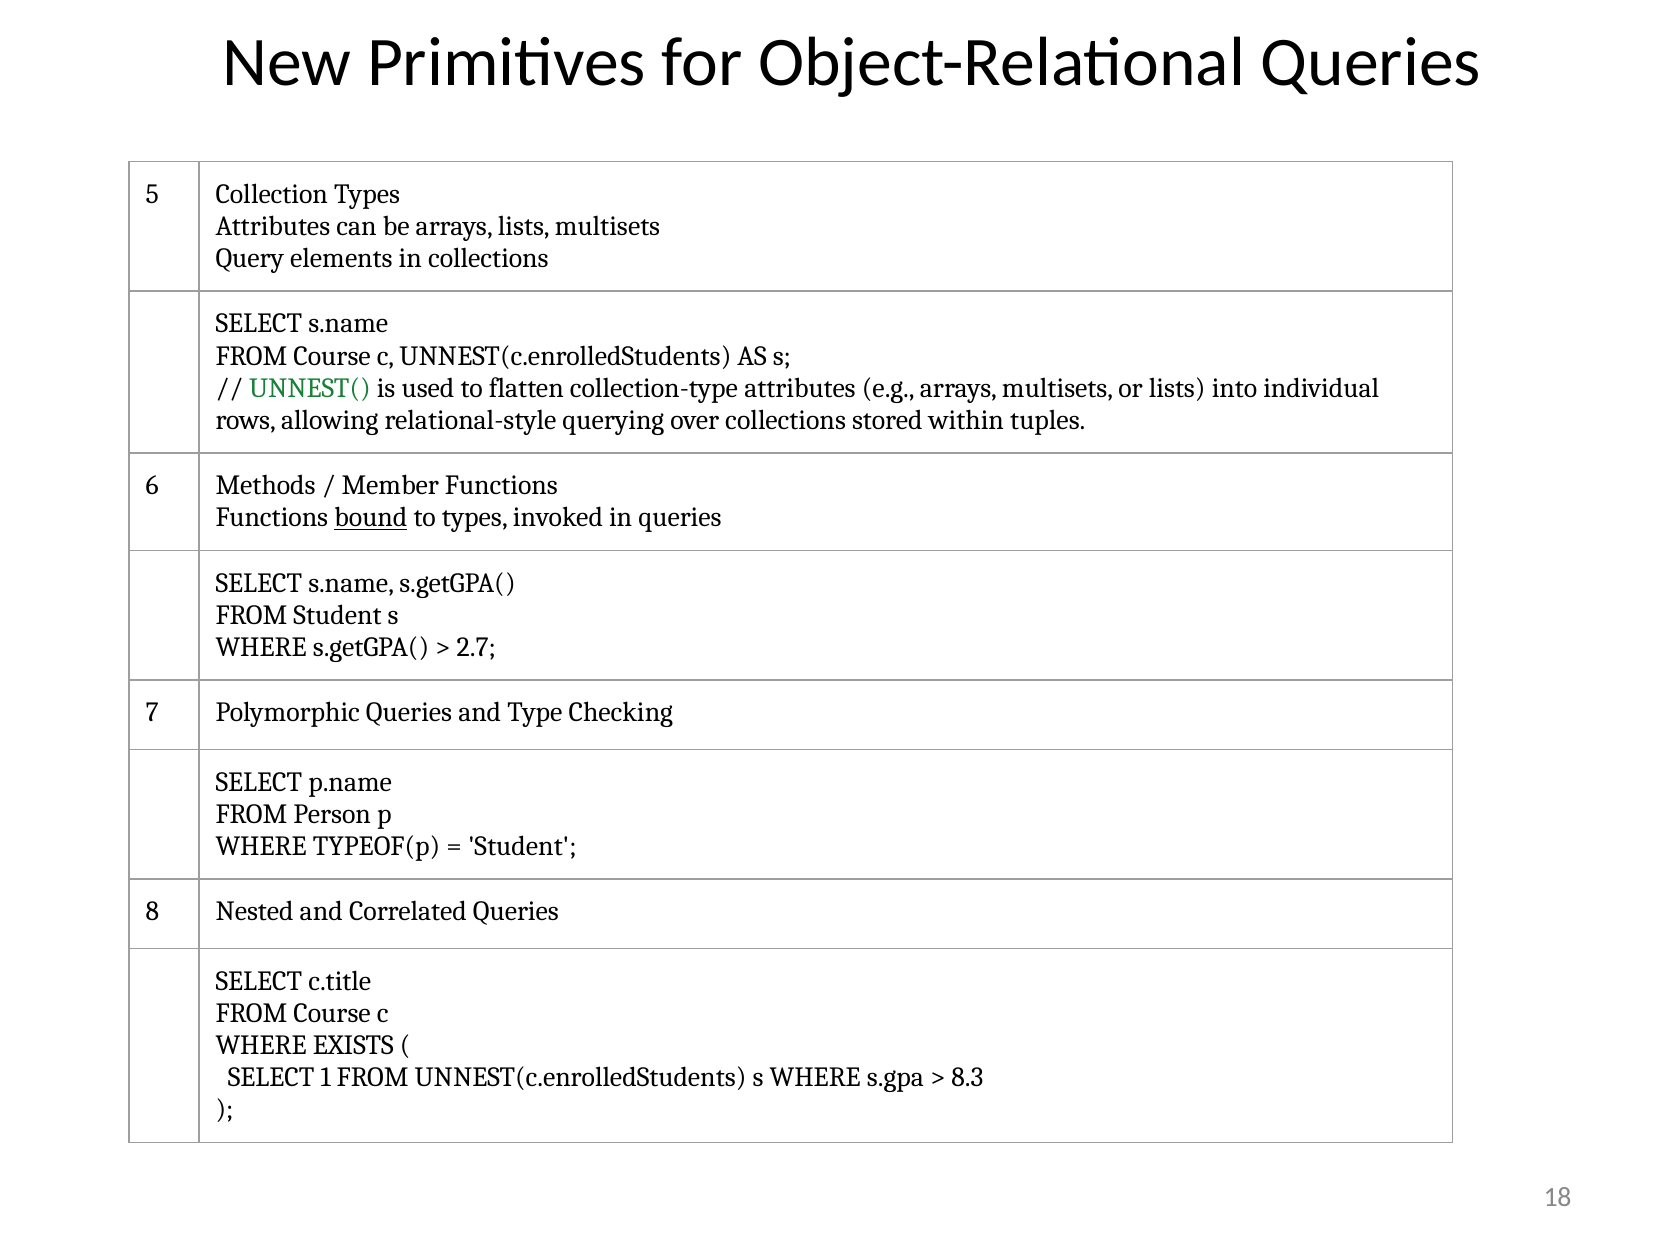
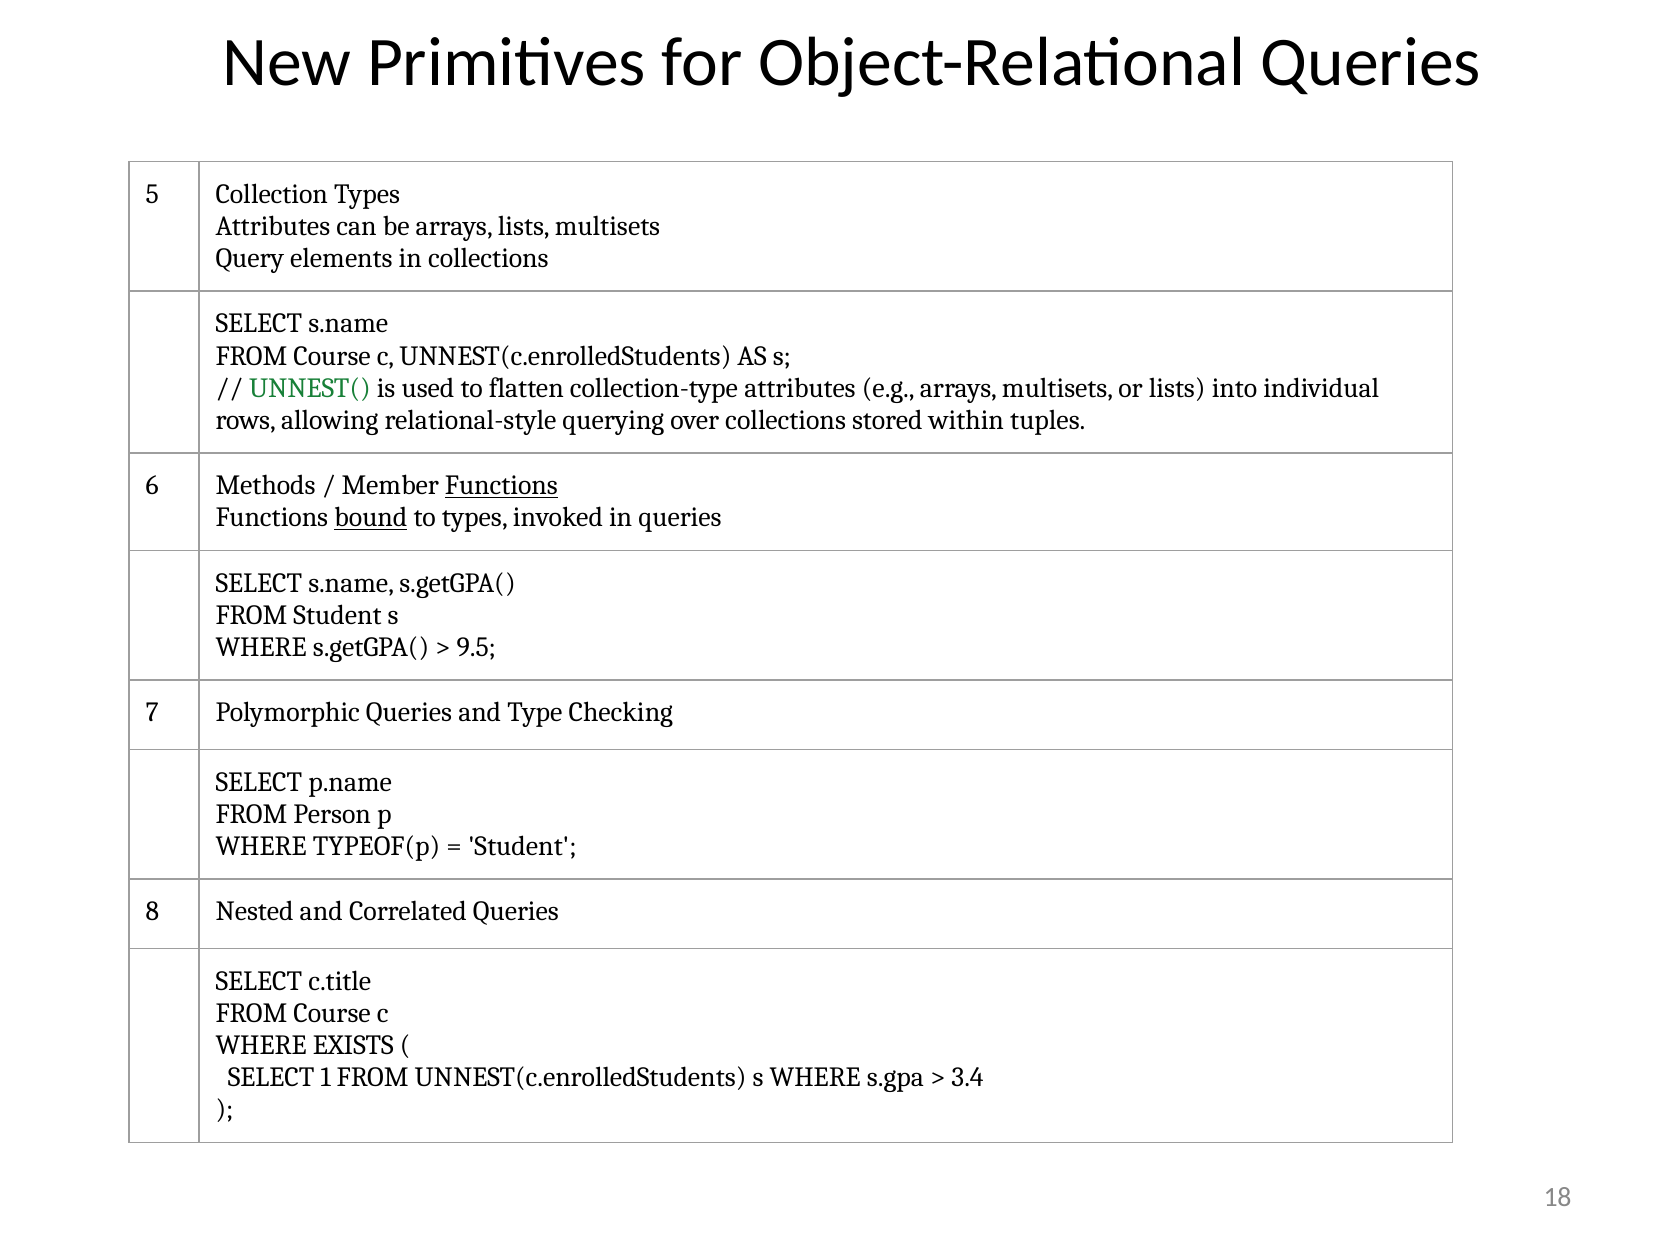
Functions at (501, 485) underline: none -> present
2.7: 2.7 -> 9.5
8.3: 8.3 -> 3.4
